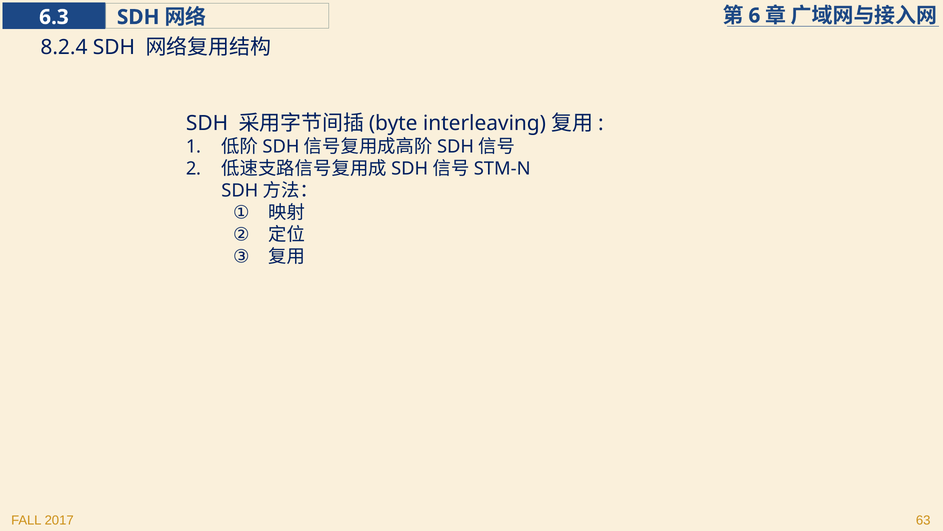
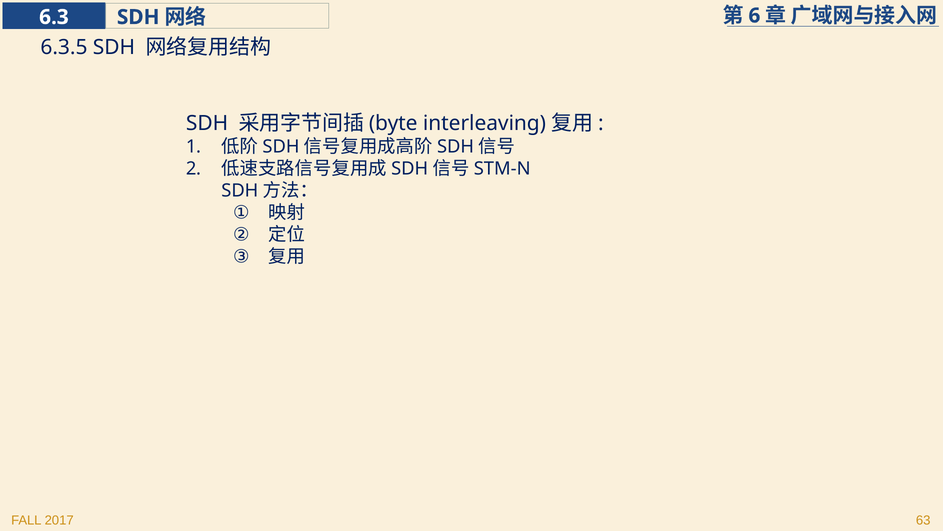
8.2.4: 8.2.4 -> 6.3.5
